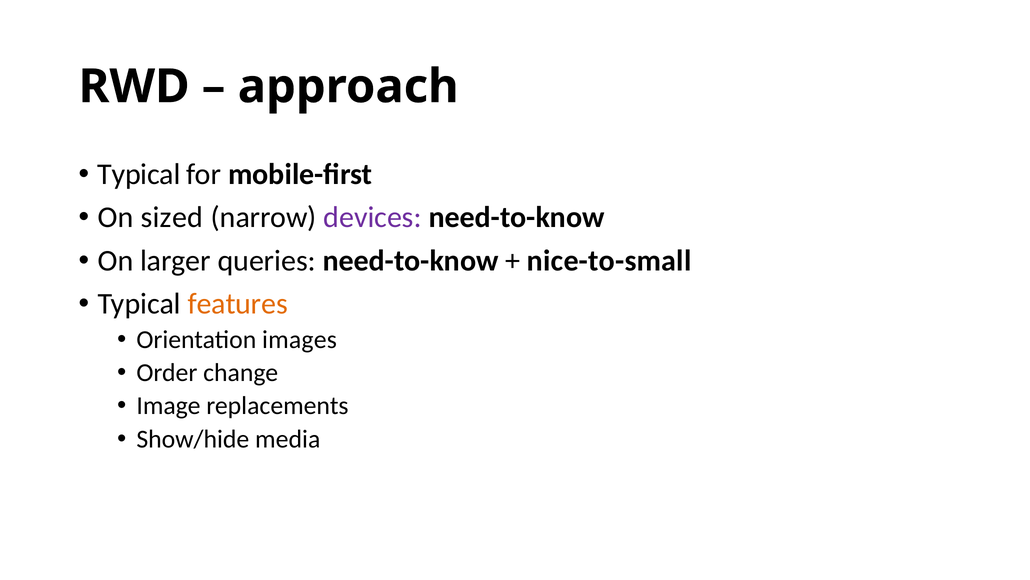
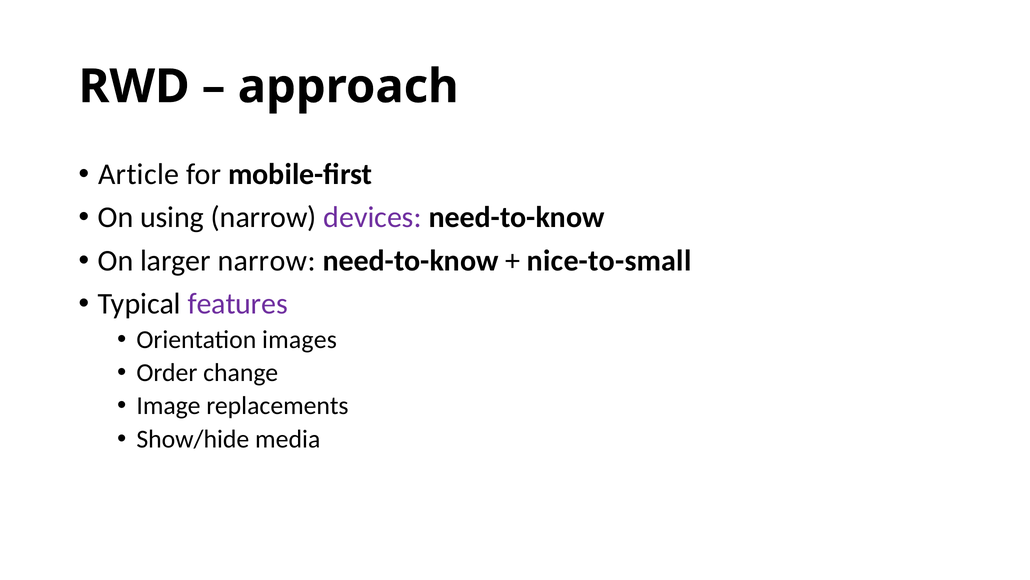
Typical at (139, 174): Typical -> Article
sized: sized -> using
larger queries: queries -> narrow
features colour: orange -> purple
